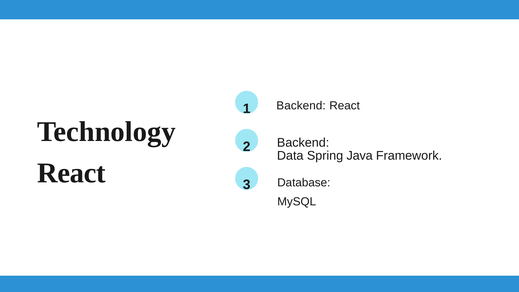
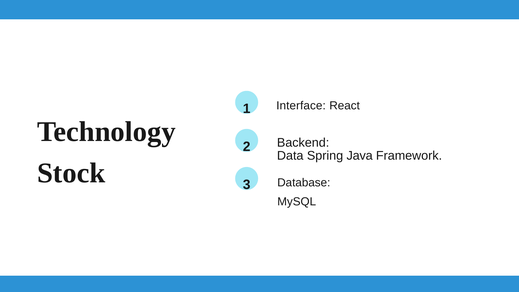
Backend at (301, 106): Backend -> Interface
React at (71, 173): React -> Stock
